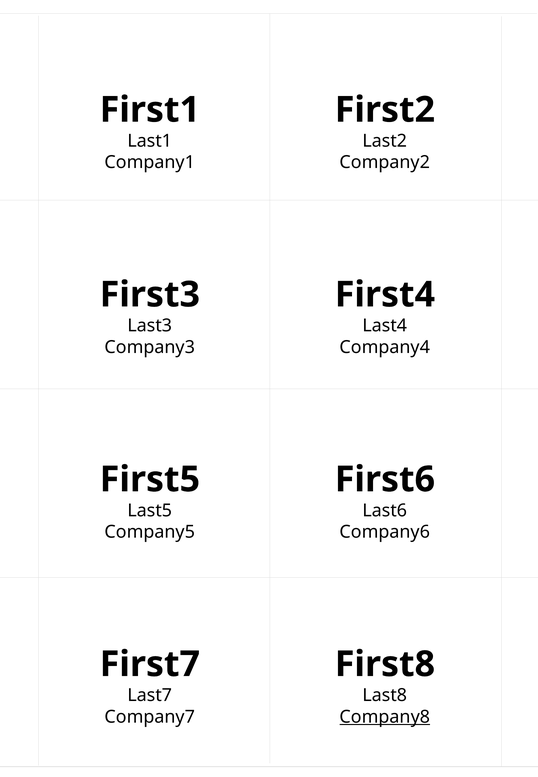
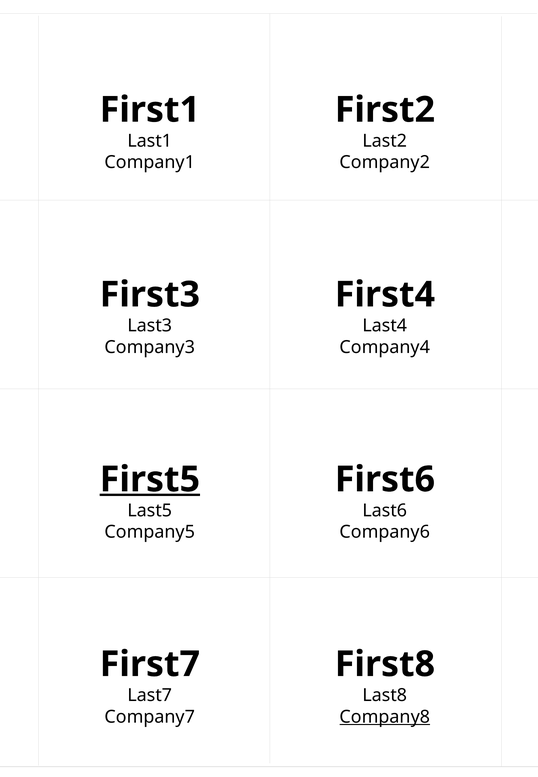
First5 underline: none -> present
